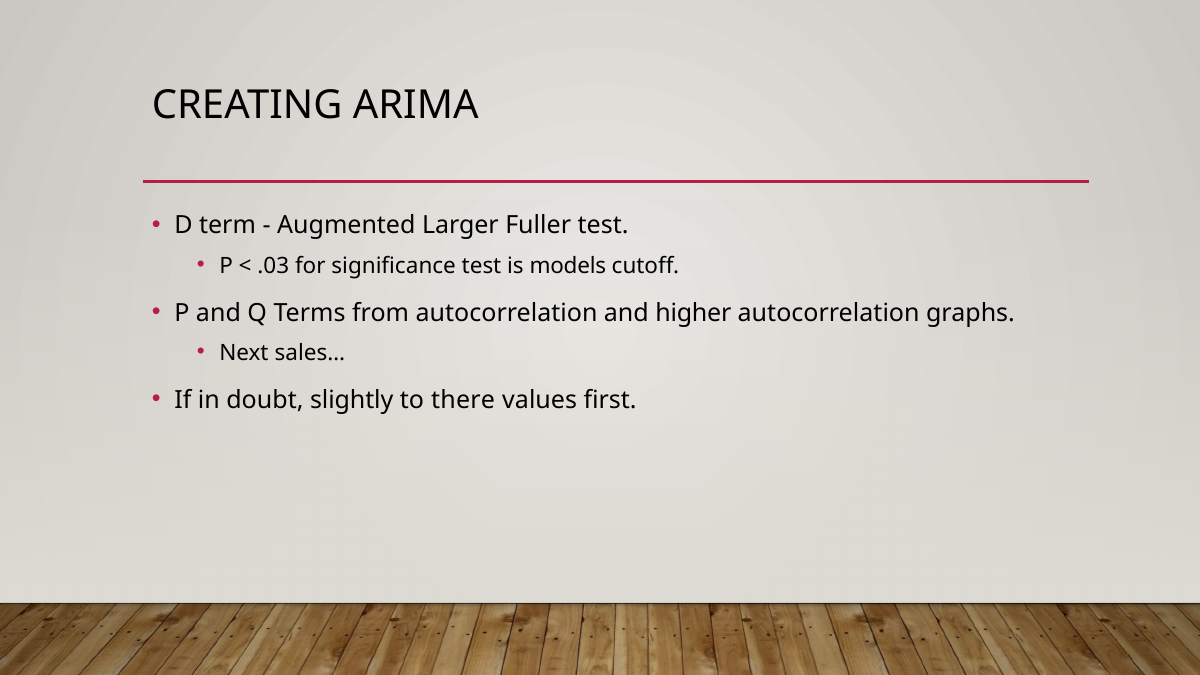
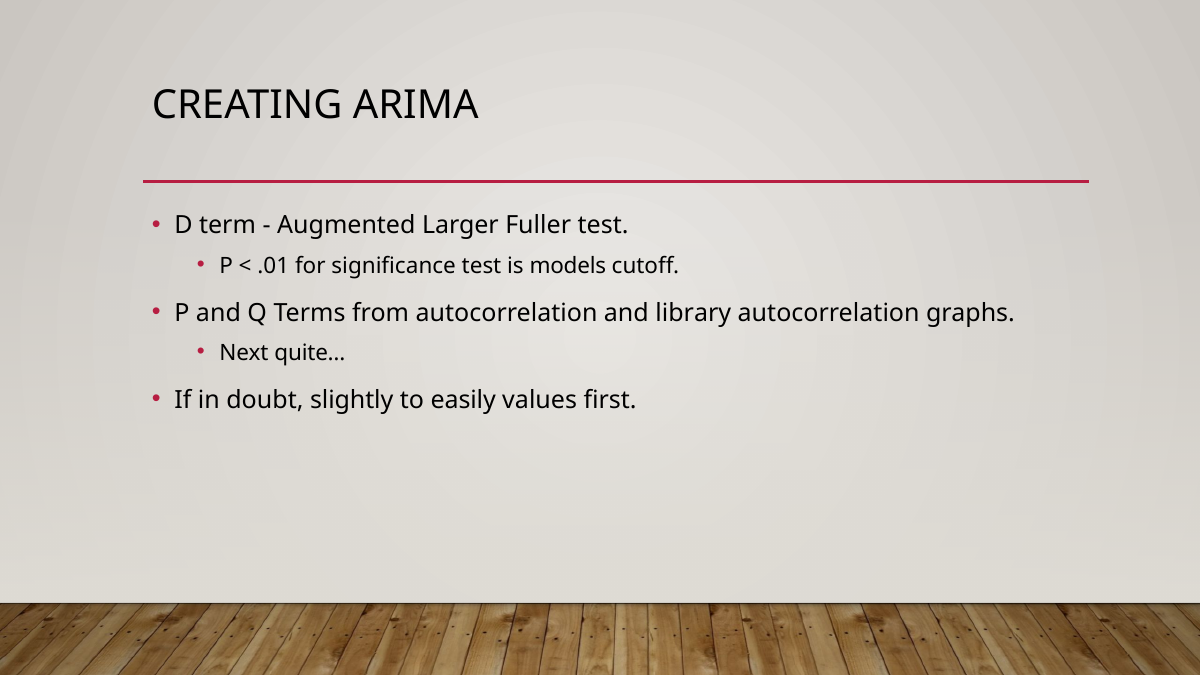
.03: .03 -> .01
higher: higher -> library
sales…: sales… -> quite…
there: there -> easily
